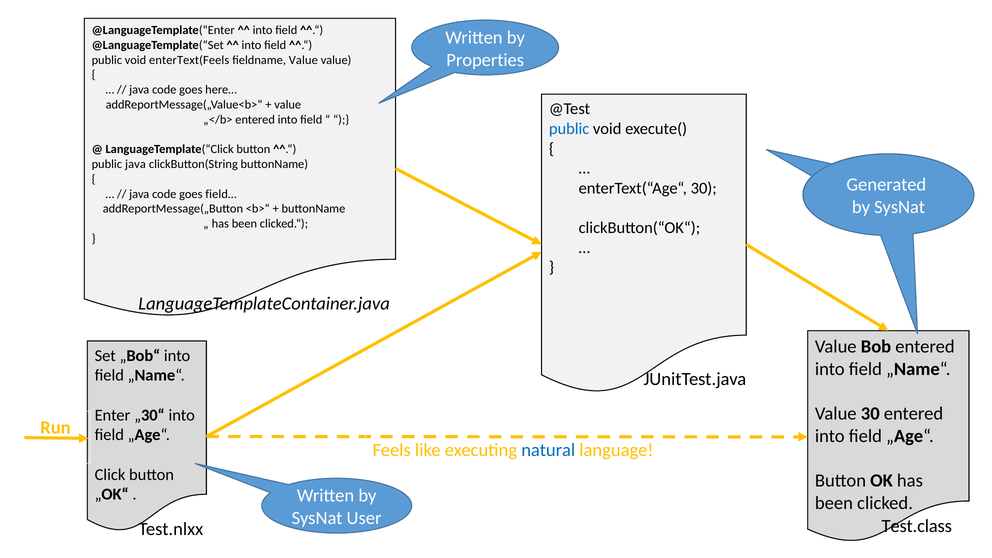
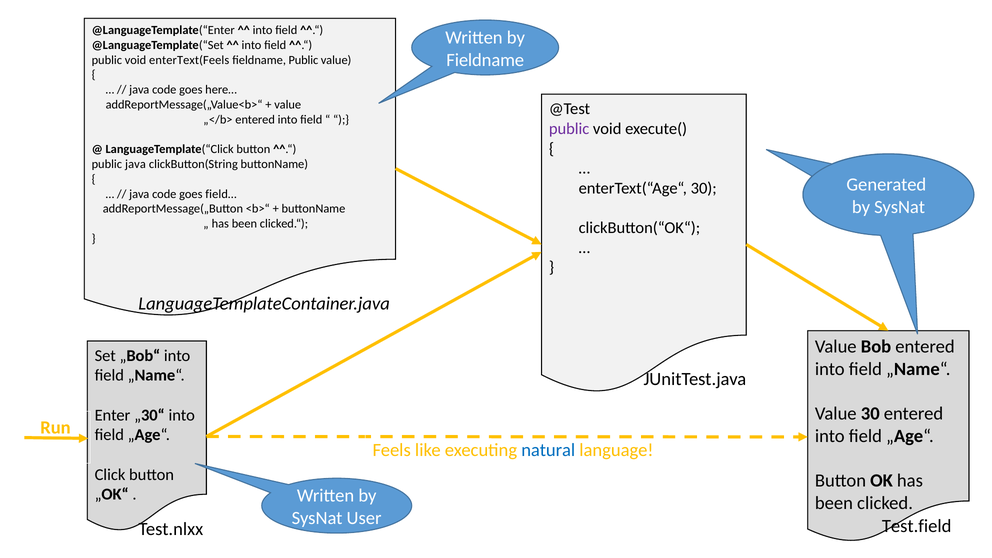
Properties at (485, 60): Properties -> Fieldname
fieldname Value: Value -> Public
public at (569, 129) colour: blue -> purple
Test.class: Test.class -> Test.field
